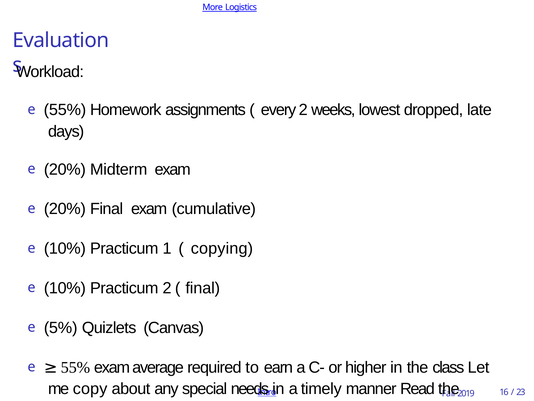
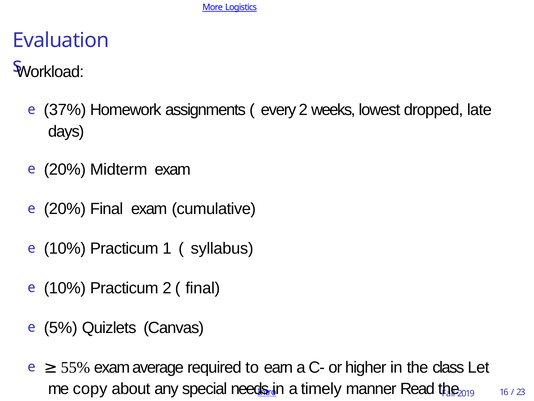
55%: 55% -> 37%
copying at (222, 248): copying -> syllabus
